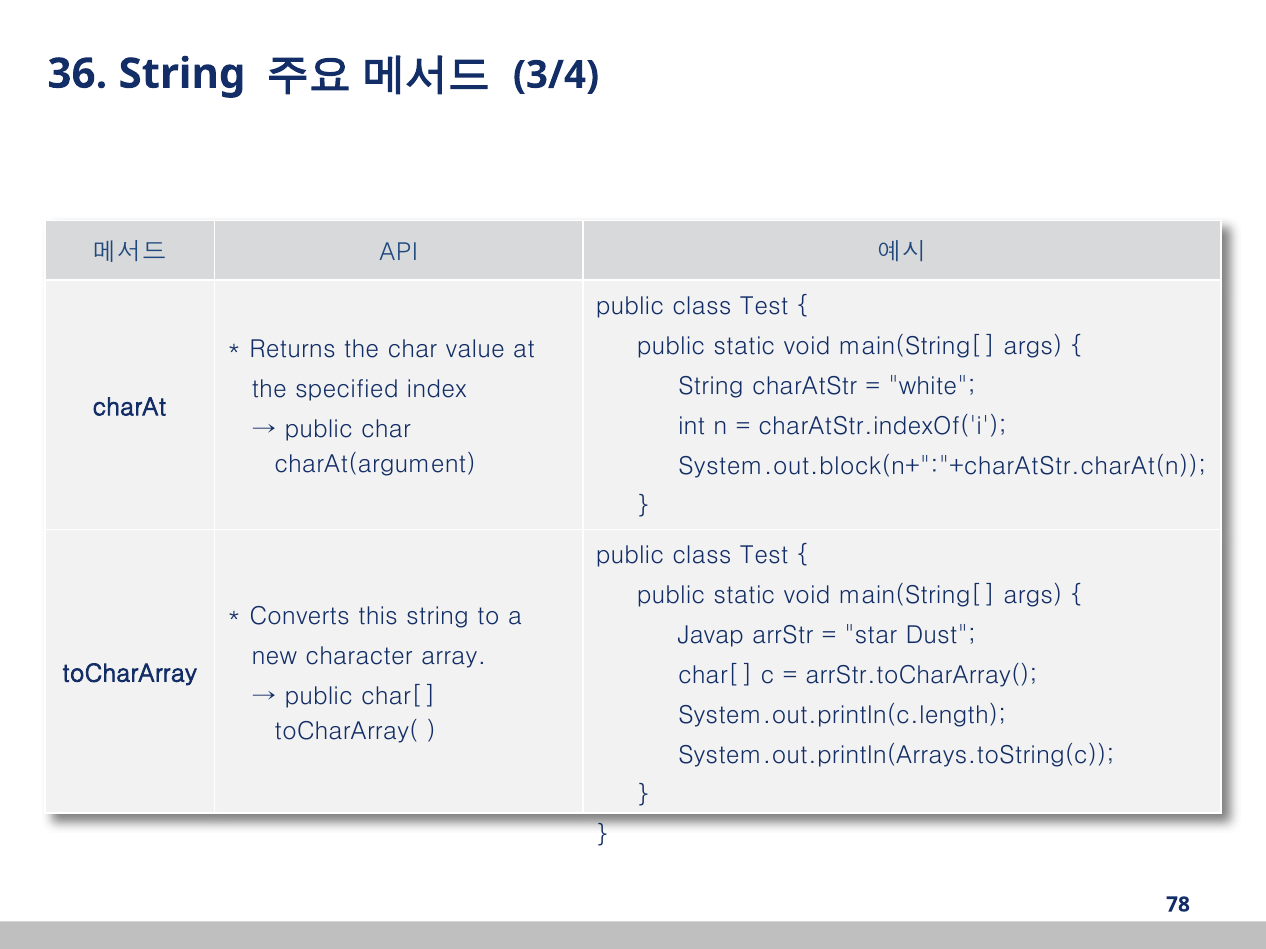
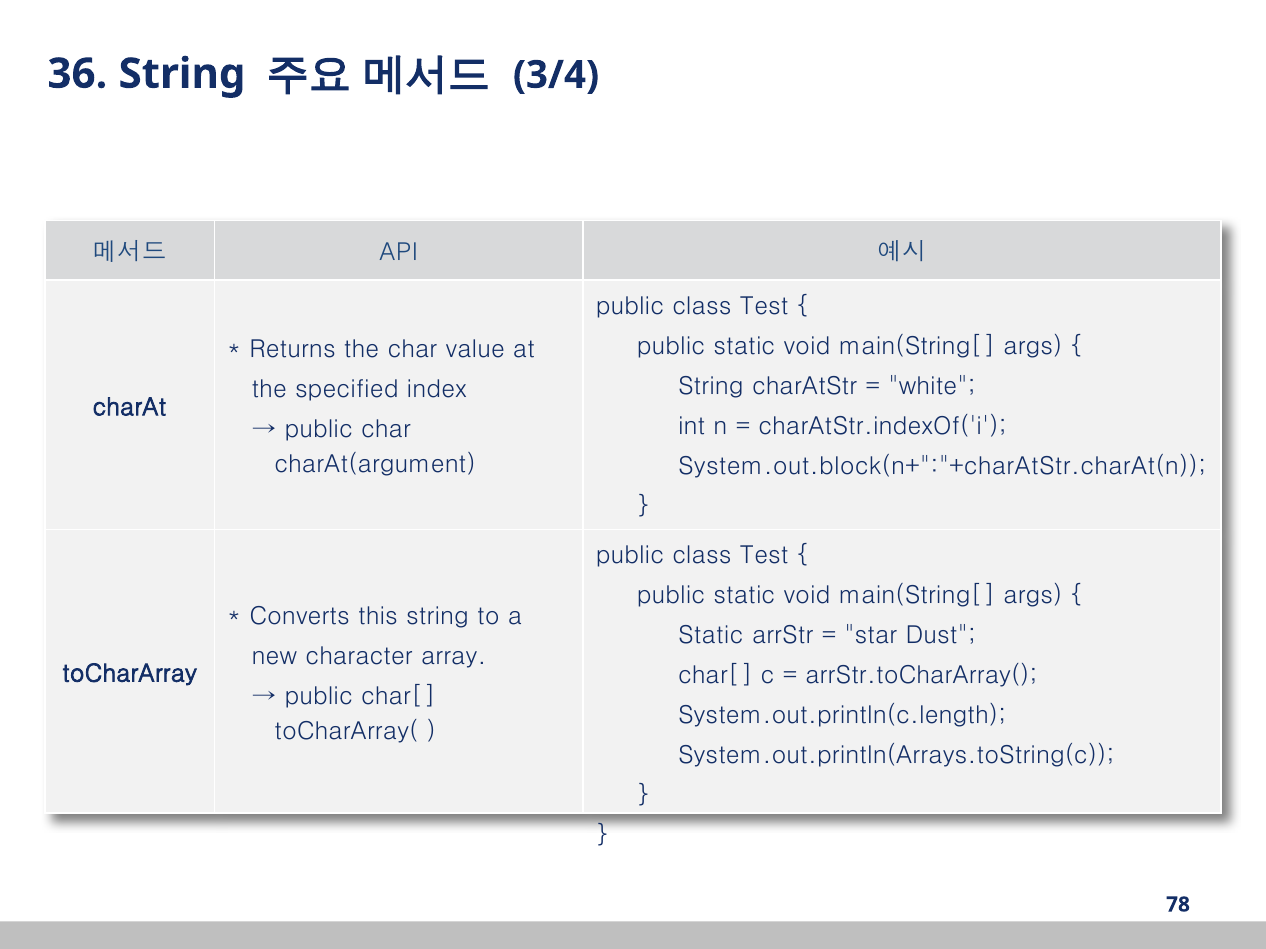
Javap at (711, 636): Javap -> Static
